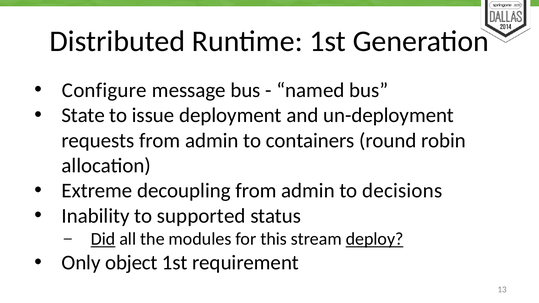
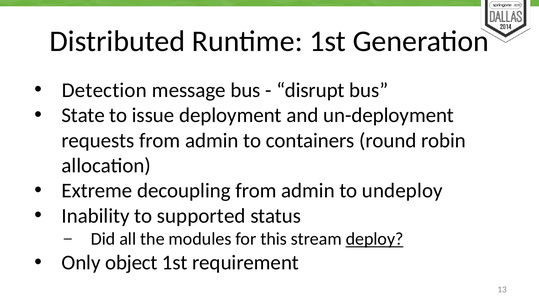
Configure: Configure -> Detection
named: named -> disrupt
decisions: decisions -> undeploy
Did underline: present -> none
